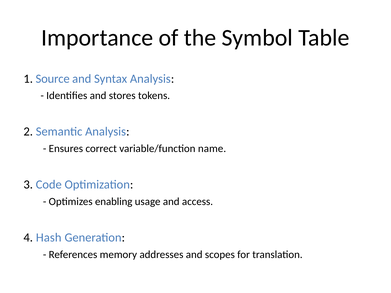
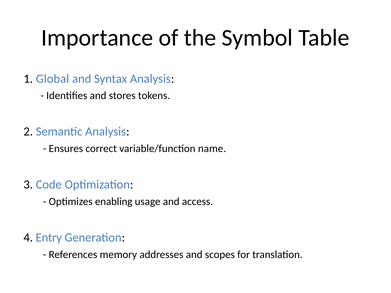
Source: Source -> Global
Hash: Hash -> Entry
